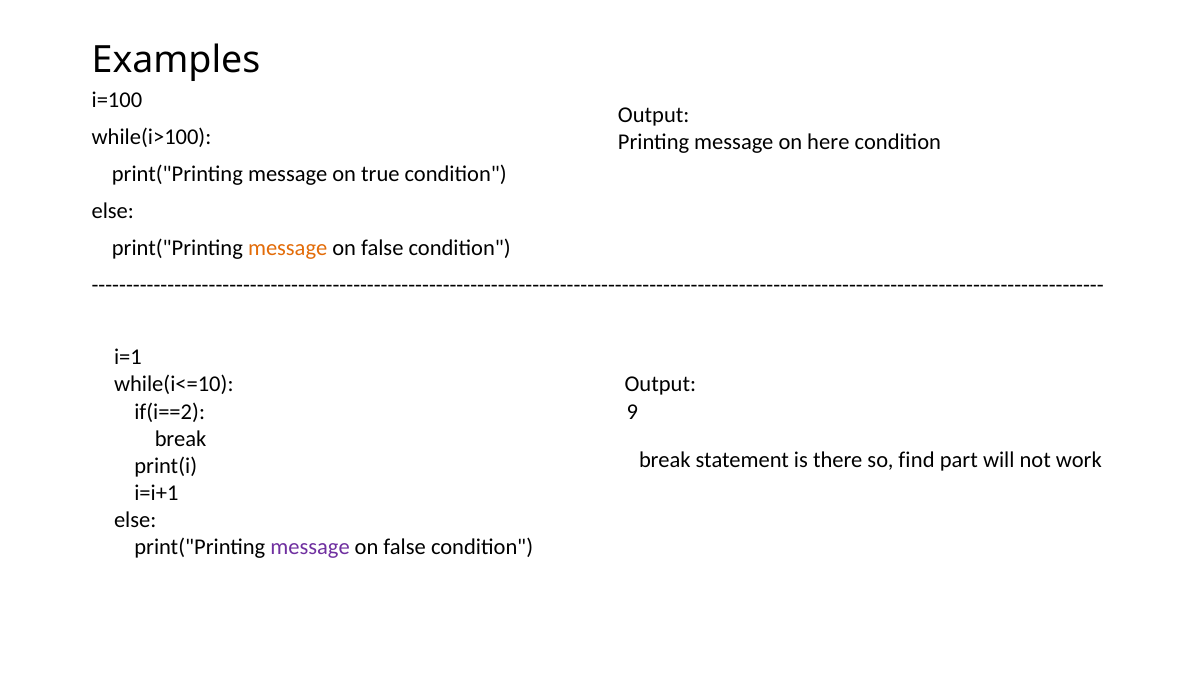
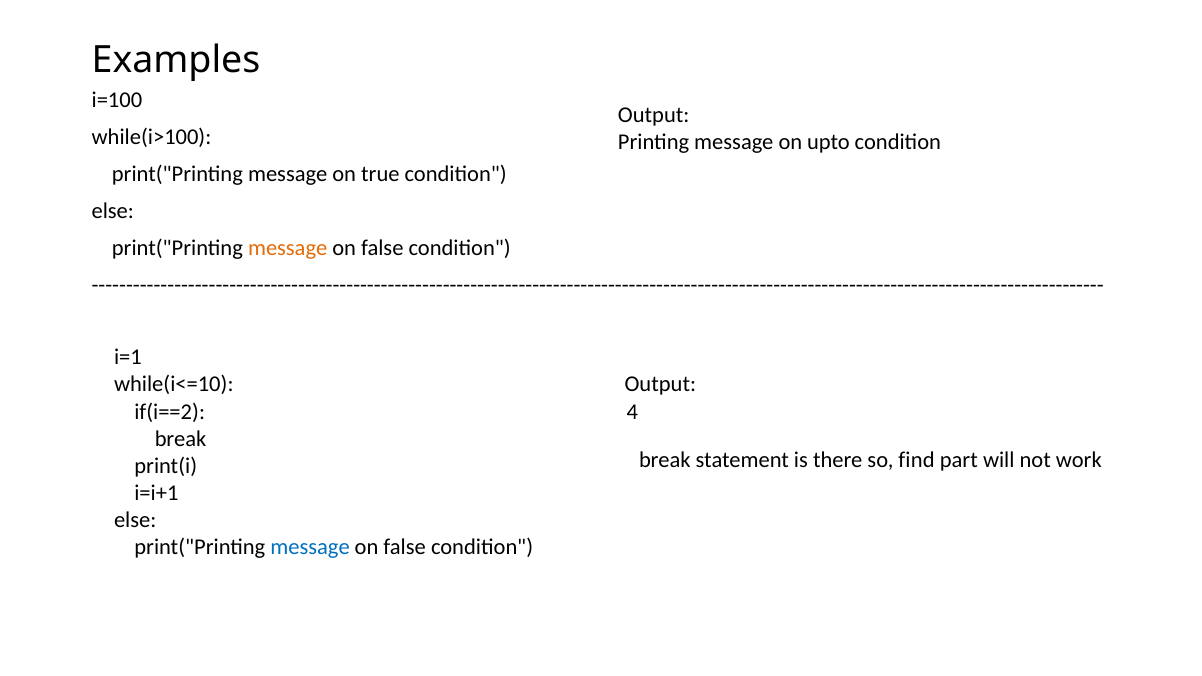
here: here -> upto
9: 9 -> 4
message at (310, 547) colour: purple -> blue
